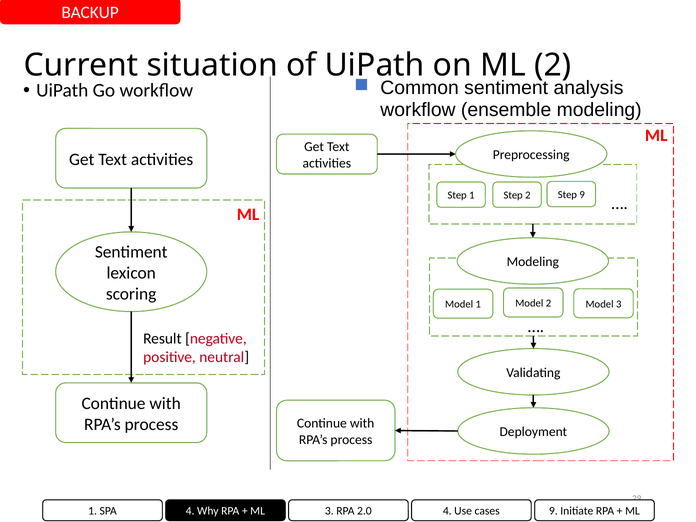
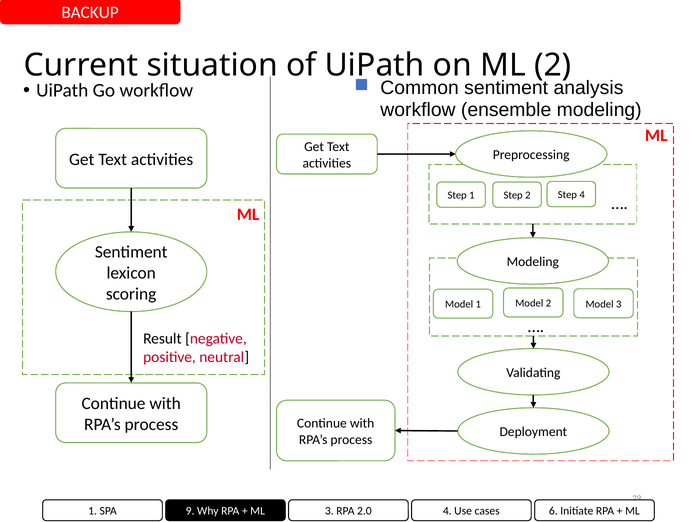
Step 9: 9 -> 4
SPA 4: 4 -> 9
cases 9: 9 -> 6
